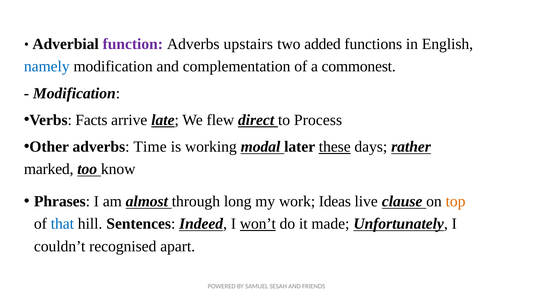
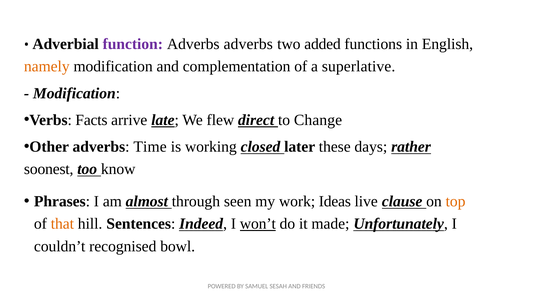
Adverbs upstairs: upstairs -> adverbs
namely colour: blue -> orange
commonest: commonest -> superlative
Process: Process -> Change
modal: modal -> closed
these underline: present -> none
marked: marked -> soonest
long: long -> seen
that colour: blue -> orange
apart: apart -> bowl
